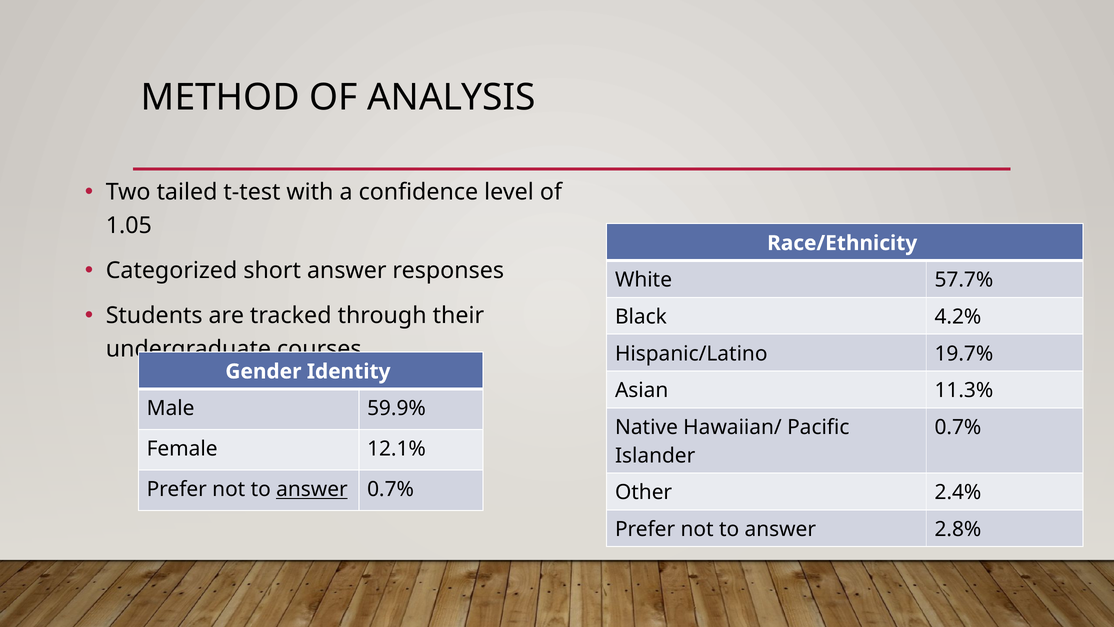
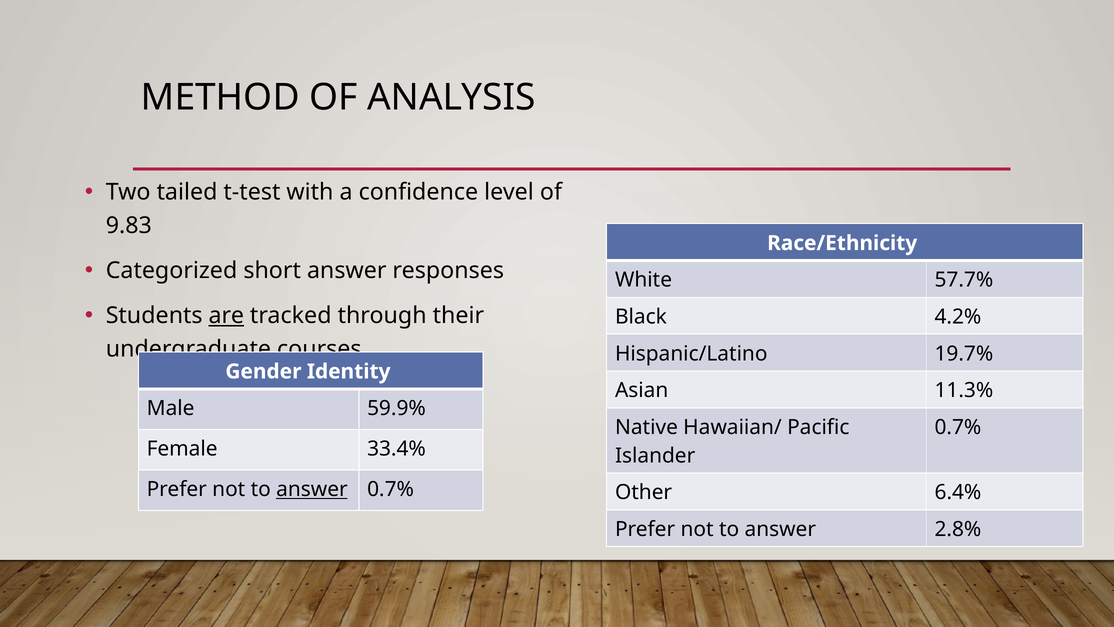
1.05: 1.05 -> 9.83
are underline: none -> present
12.1%: 12.1% -> 33.4%
2.4%: 2.4% -> 6.4%
